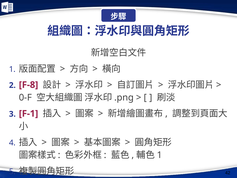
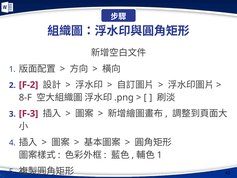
F-8: F-8 -> F-2
0-F: 0-F -> 8-F
F-1: F-1 -> F-3
